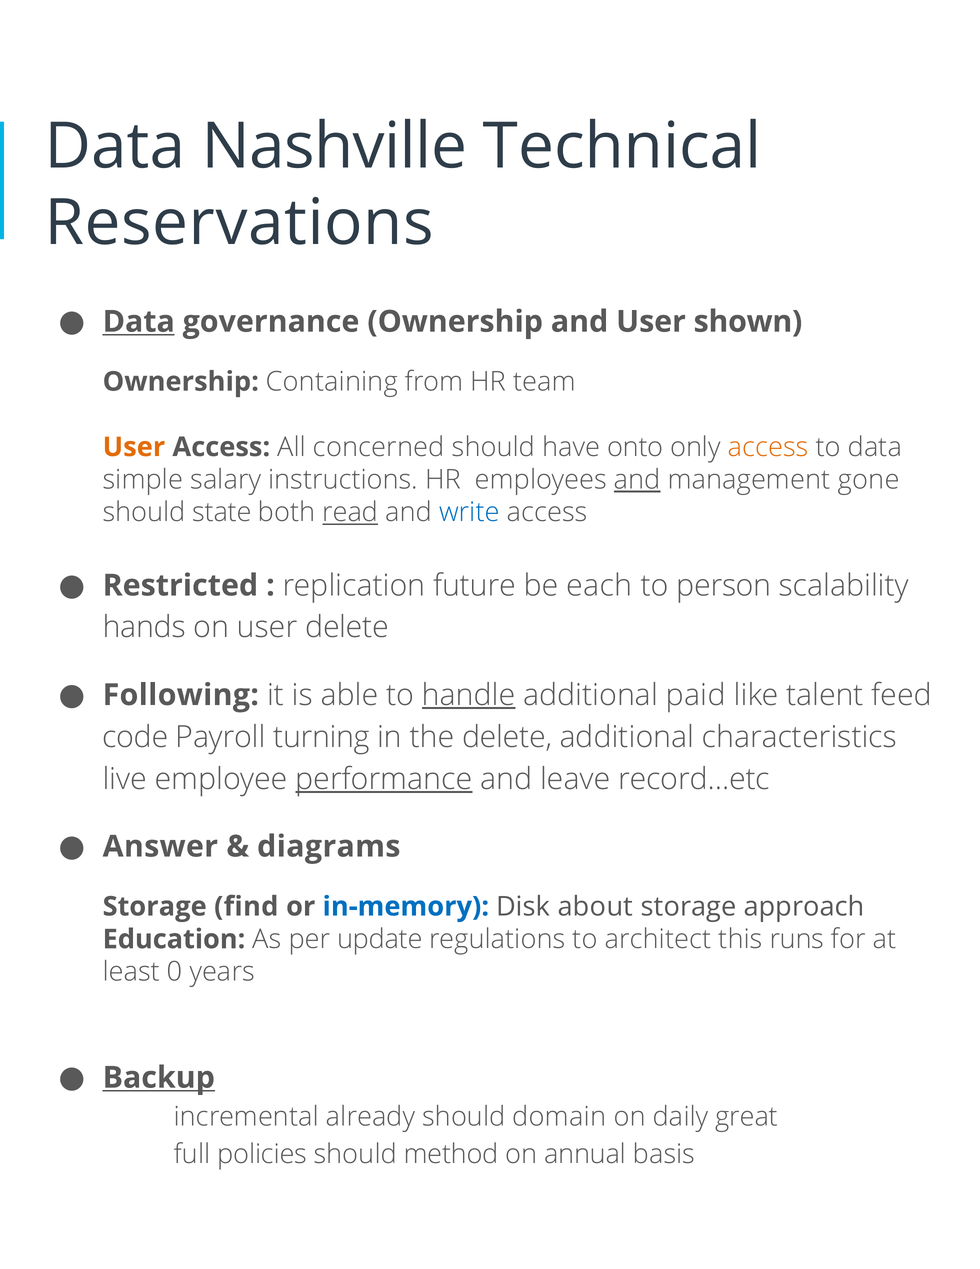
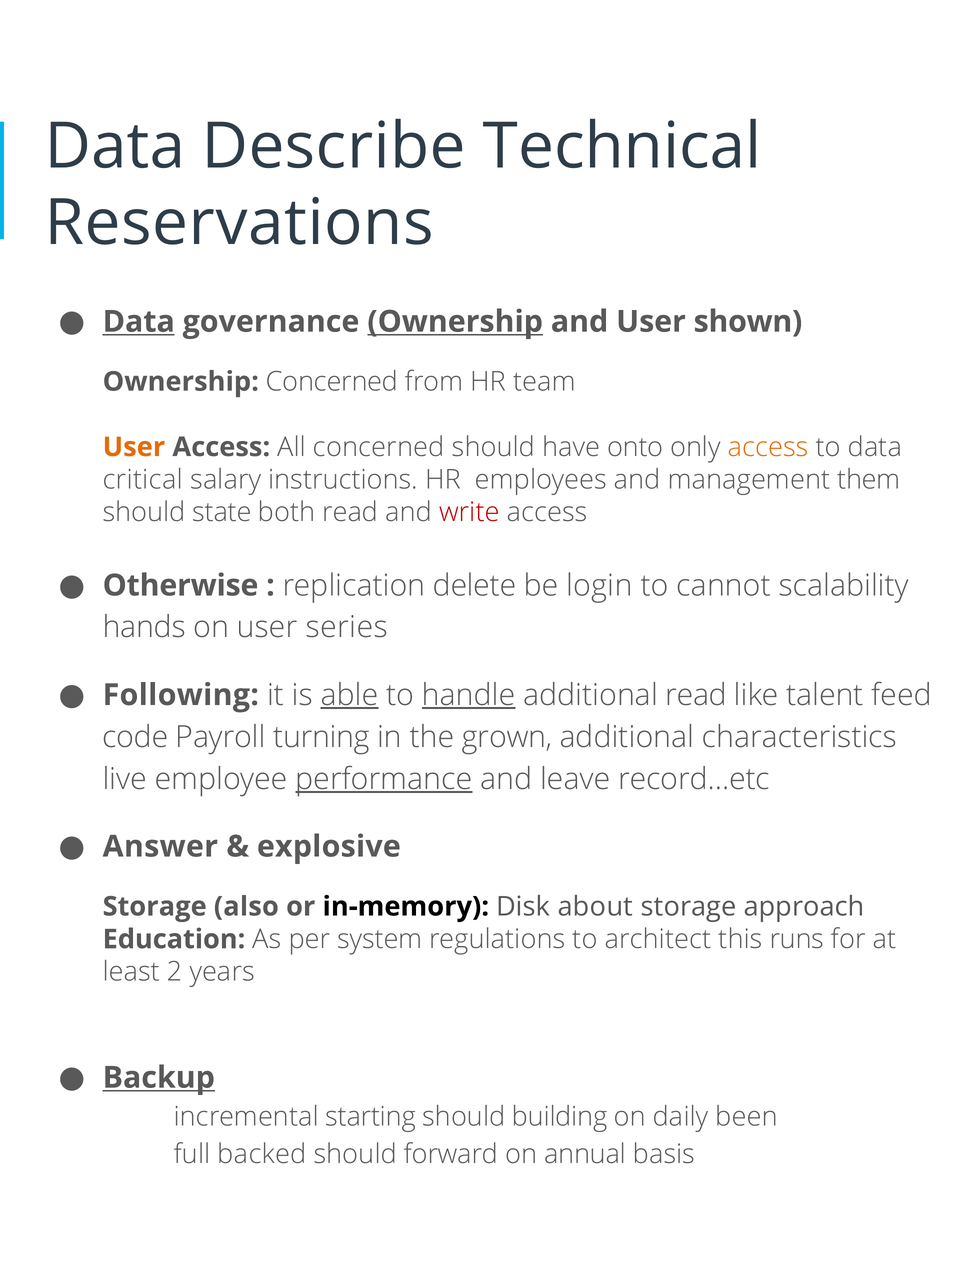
Nashville: Nashville -> Describe
Ownership at (455, 322) underline: none -> present
Ownership Containing: Containing -> Concerned
simple: simple -> critical
and at (637, 480) underline: present -> none
gone: gone -> them
read at (350, 512) underline: present -> none
write colour: blue -> red
Restricted: Restricted -> Otherwise
future: future -> delete
each: each -> login
person: person -> cannot
user delete: delete -> series
able underline: none -> present
additional paid: paid -> read
the delete: delete -> grown
diagrams: diagrams -> explosive
find: find -> also
in-memory colour: blue -> black
update: update -> system
0: 0 -> 2
already: already -> starting
domain: domain -> building
great: great -> been
policies: policies -> backed
method: method -> forward
